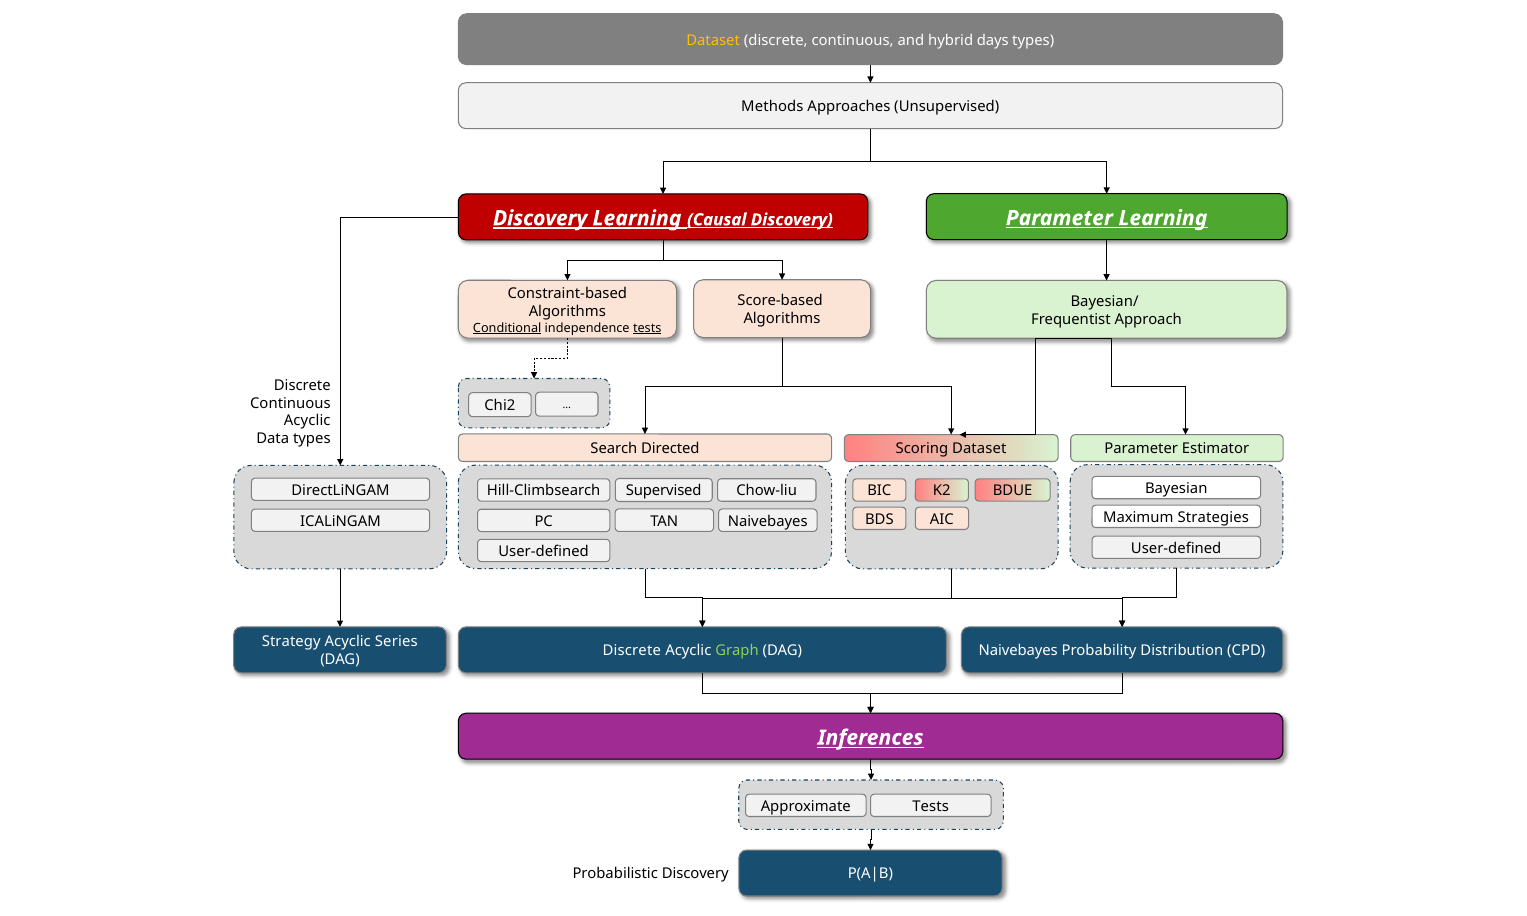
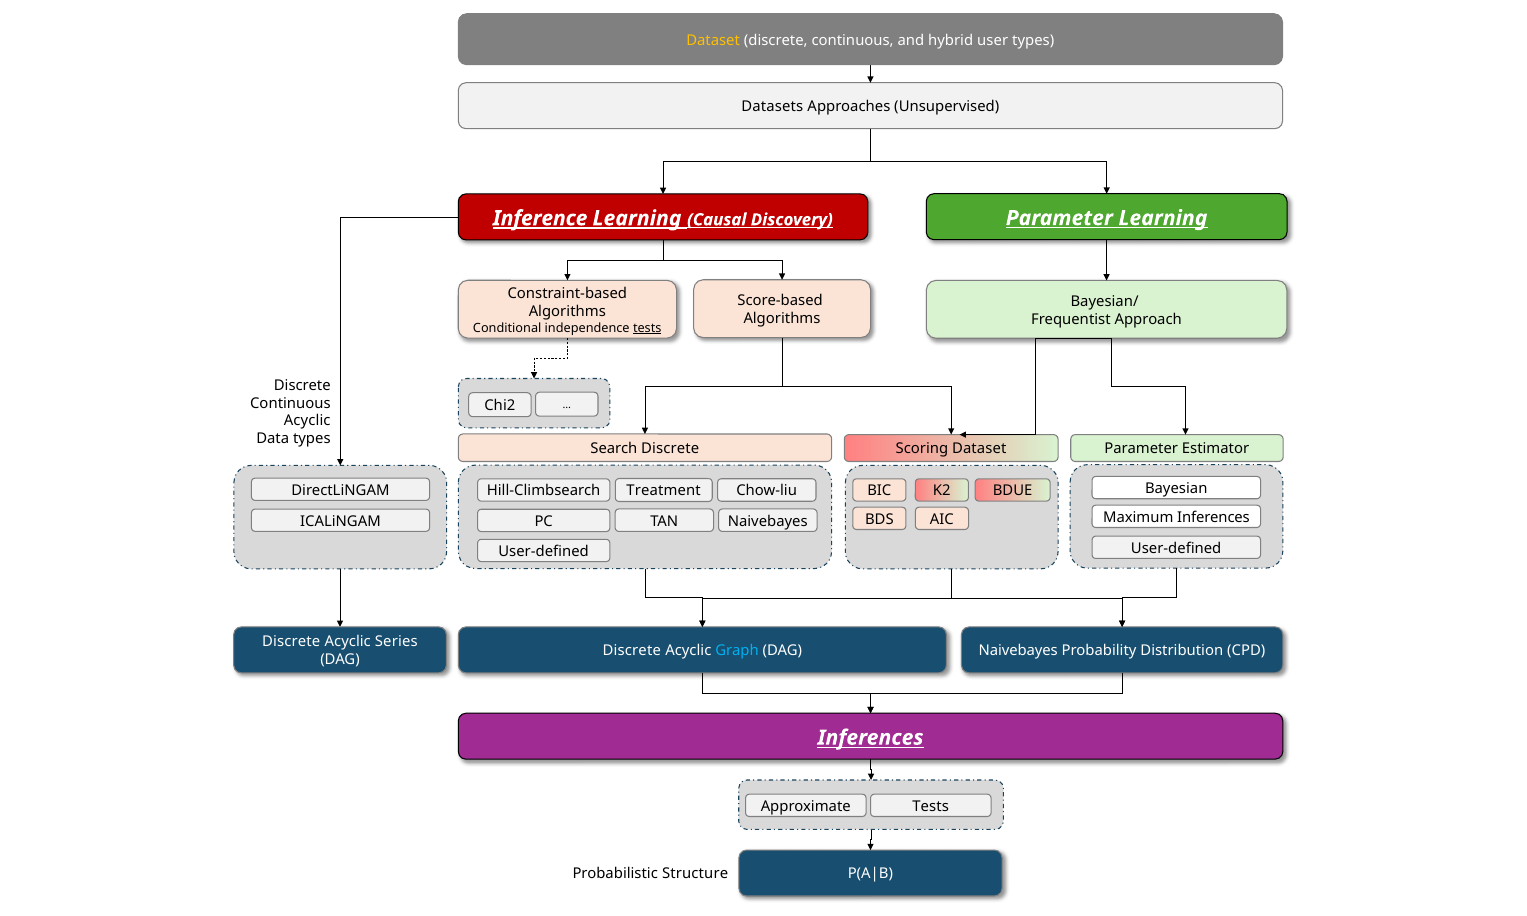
days: days -> user
Methods: Methods -> Datasets
Discovery at (540, 218): Discovery -> Inference
Conditional underline: present -> none
Search Directed: Directed -> Discrete
Supervised: Supervised -> Treatment
Maximum Strategies: Strategies -> Inferences
Strategy at (291, 642): Strategy -> Discrete
Graph colour: light green -> light blue
Probabilistic Discovery: Discovery -> Structure
